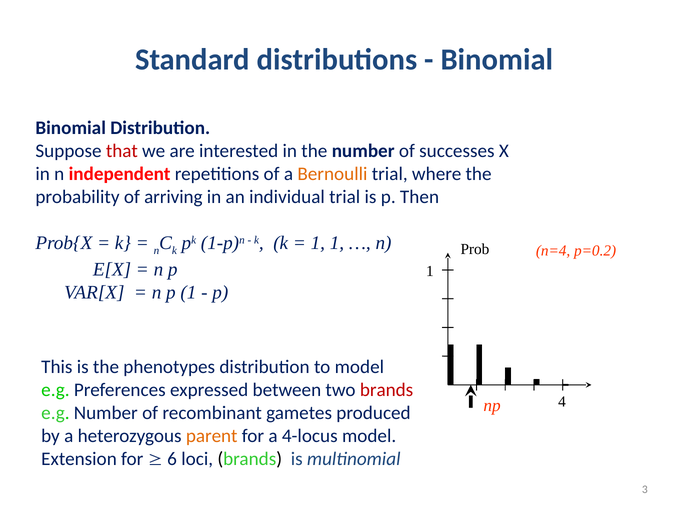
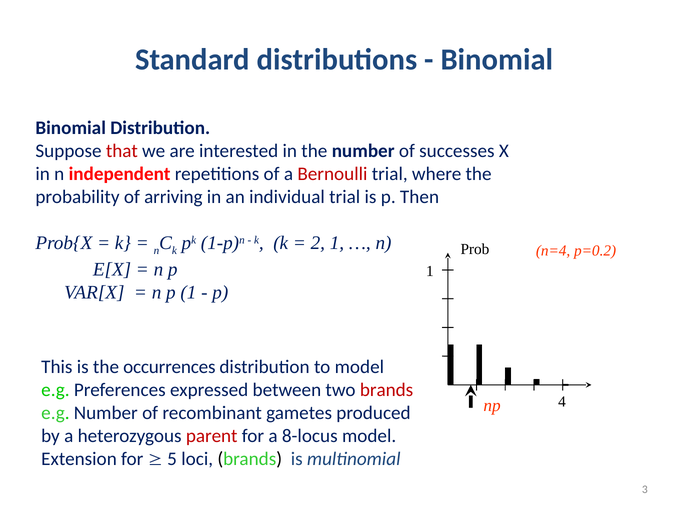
Bernoulli colour: orange -> red
1 at (318, 243): 1 -> 2
phenotypes: phenotypes -> occurrences
parent colour: orange -> red
4-locus: 4-locus -> 8-locus
6: 6 -> 5
